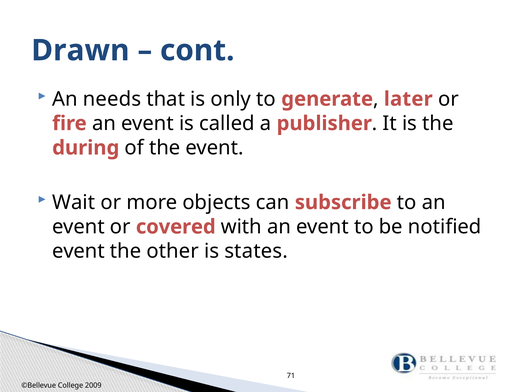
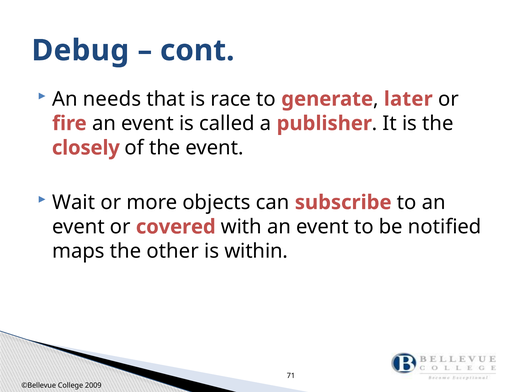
Drawn: Drawn -> Debug
only: only -> race
during: during -> closely
event at (78, 251): event -> maps
states: states -> within
